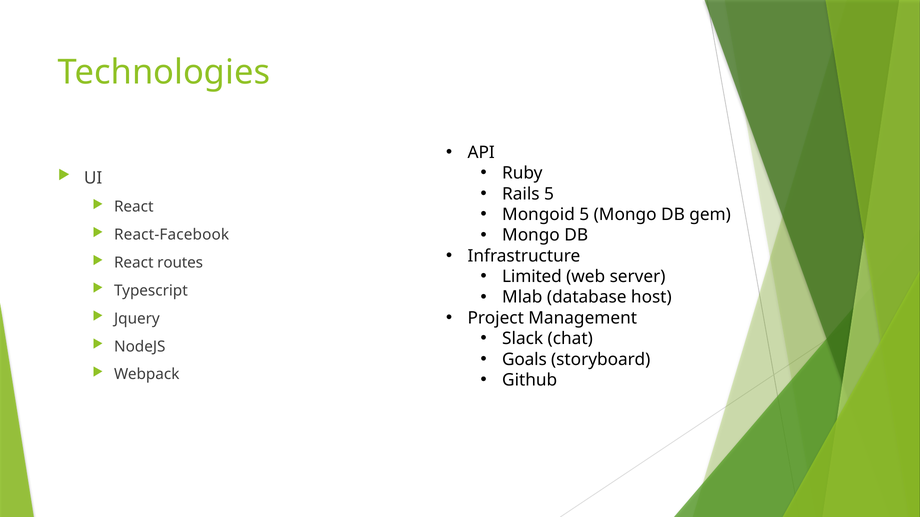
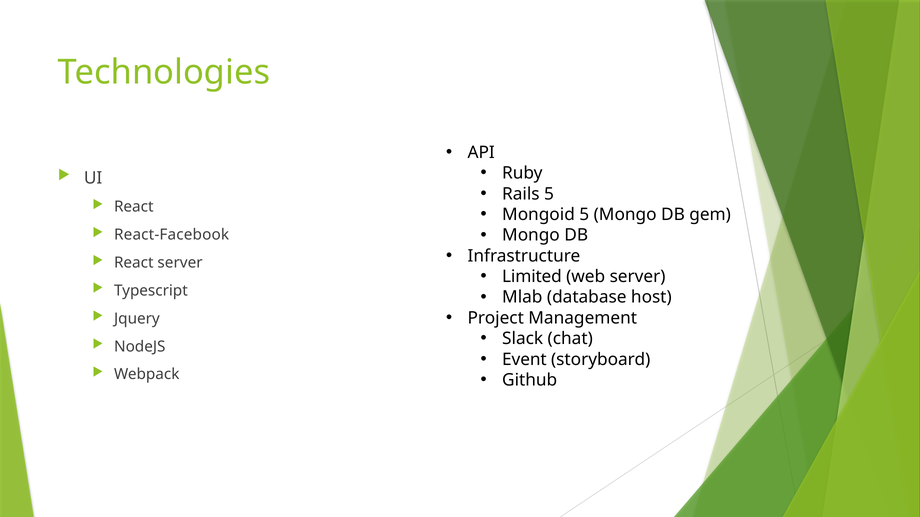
React routes: routes -> server
Goals: Goals -> Event
